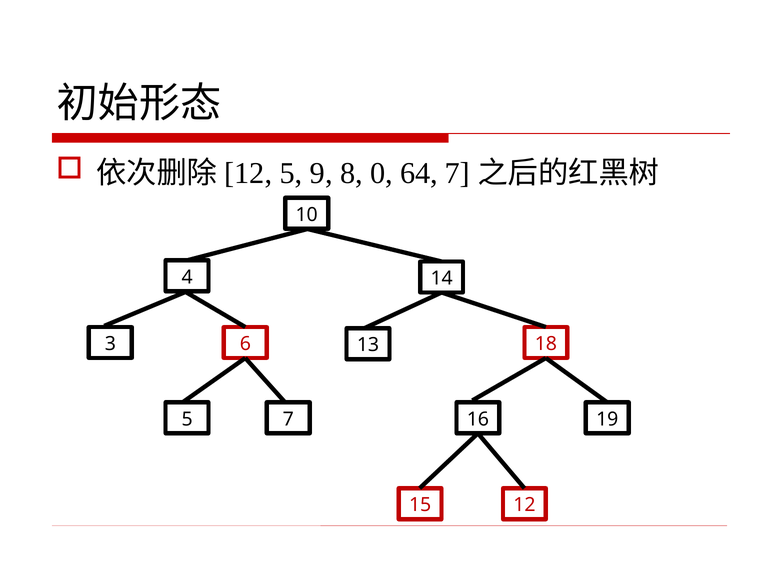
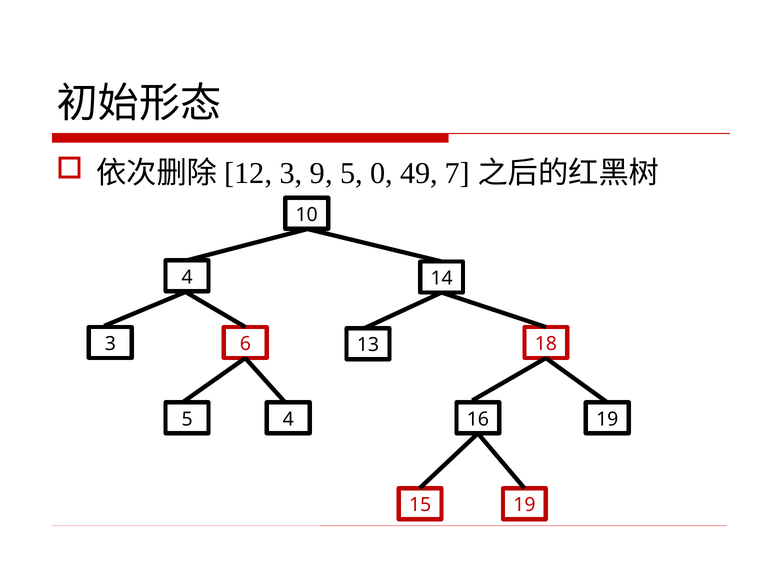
5 at (291, 173): 5 -> 3
9 8: 8 -> 5
64: 64 -> 49
5 7: 7 -> 4
15 12: 12 -> 19
